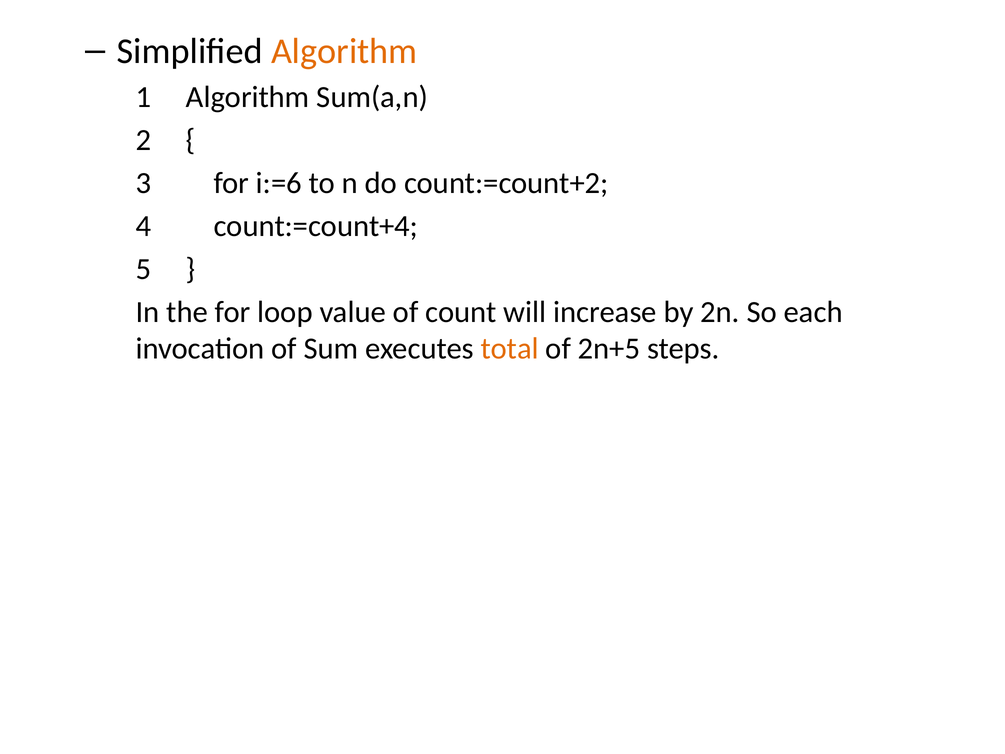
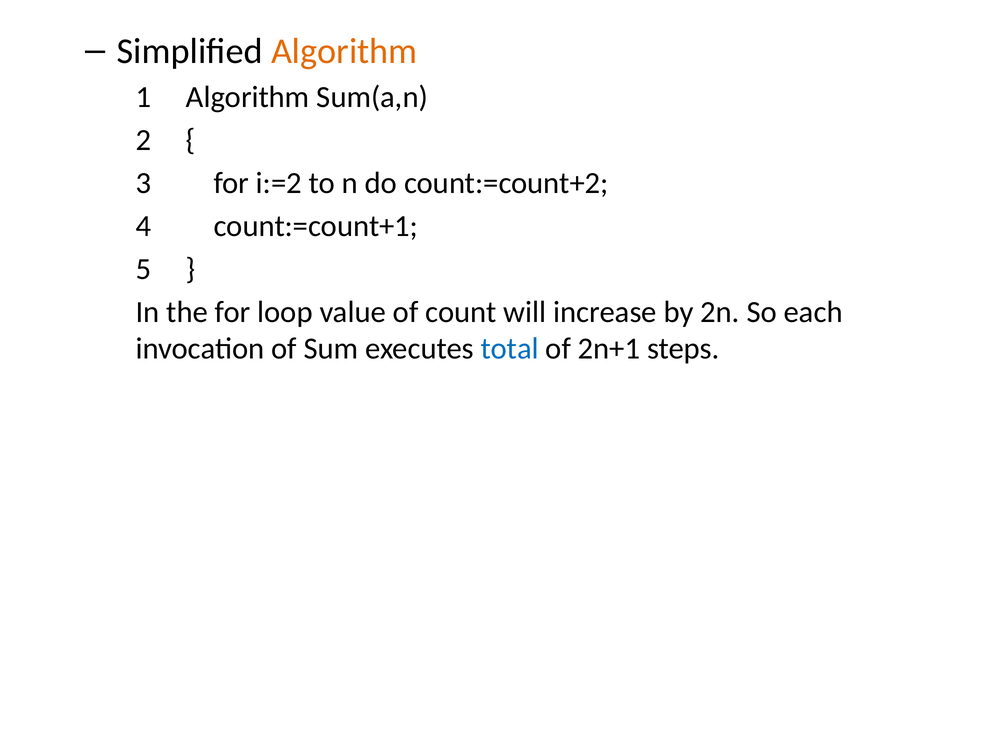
i:=6: i:=6 -> i:=2
count:=count+4: count:=count+4 -> count:=count+1
total colour: orange -> blue
2n+5: 2n+5 -> 2n+1
